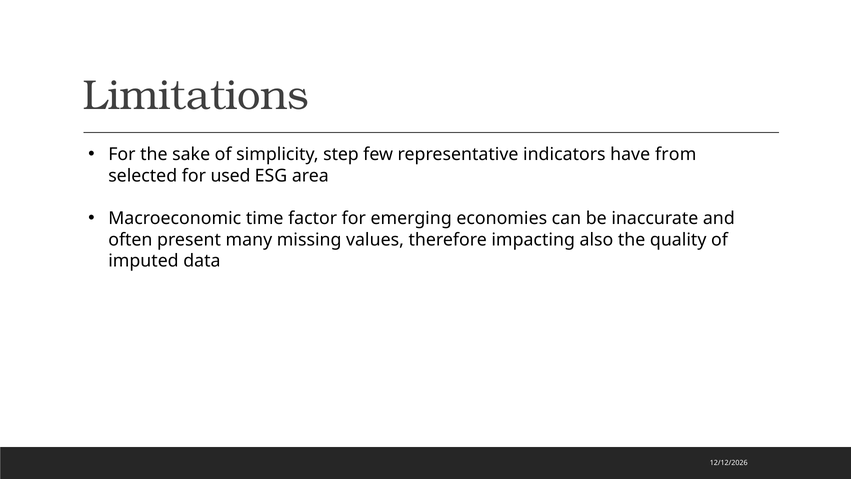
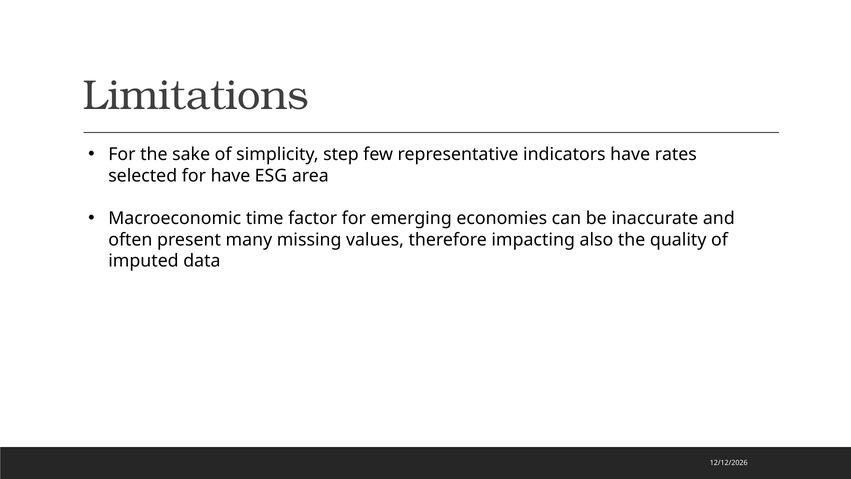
from: from -> rates
for used: used -> have
